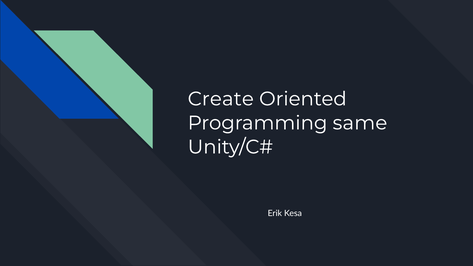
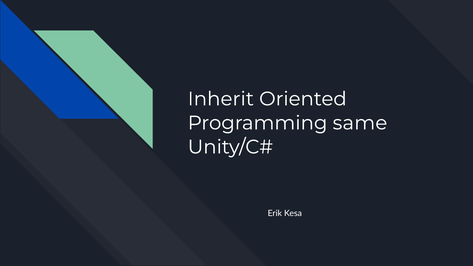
Create: Create -> Inherit
